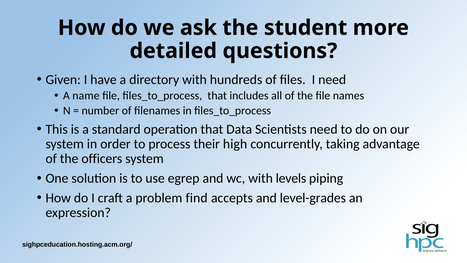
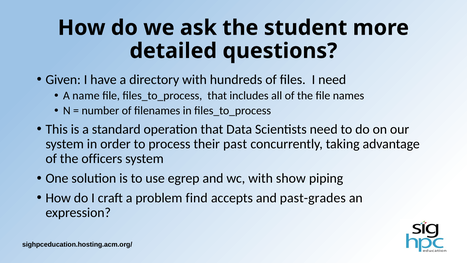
high: high -> past
levels: levels -> show
level-grades: level-grades -> past-grades
